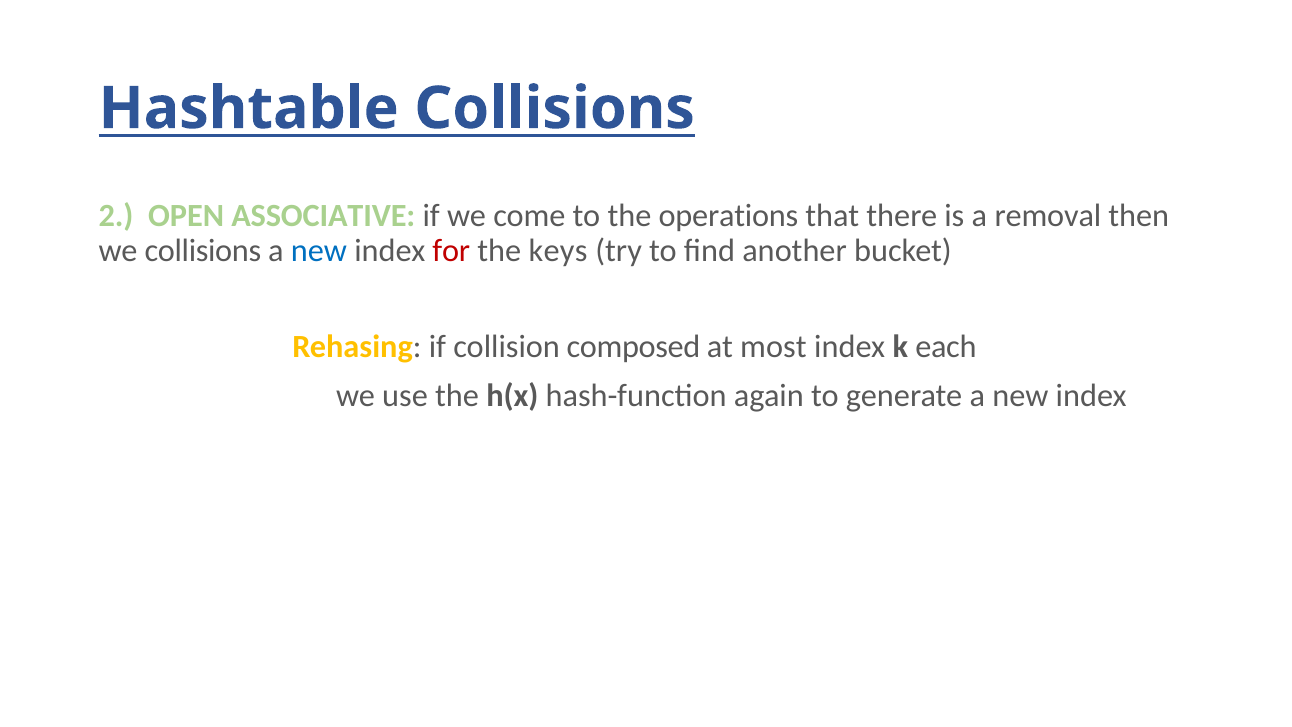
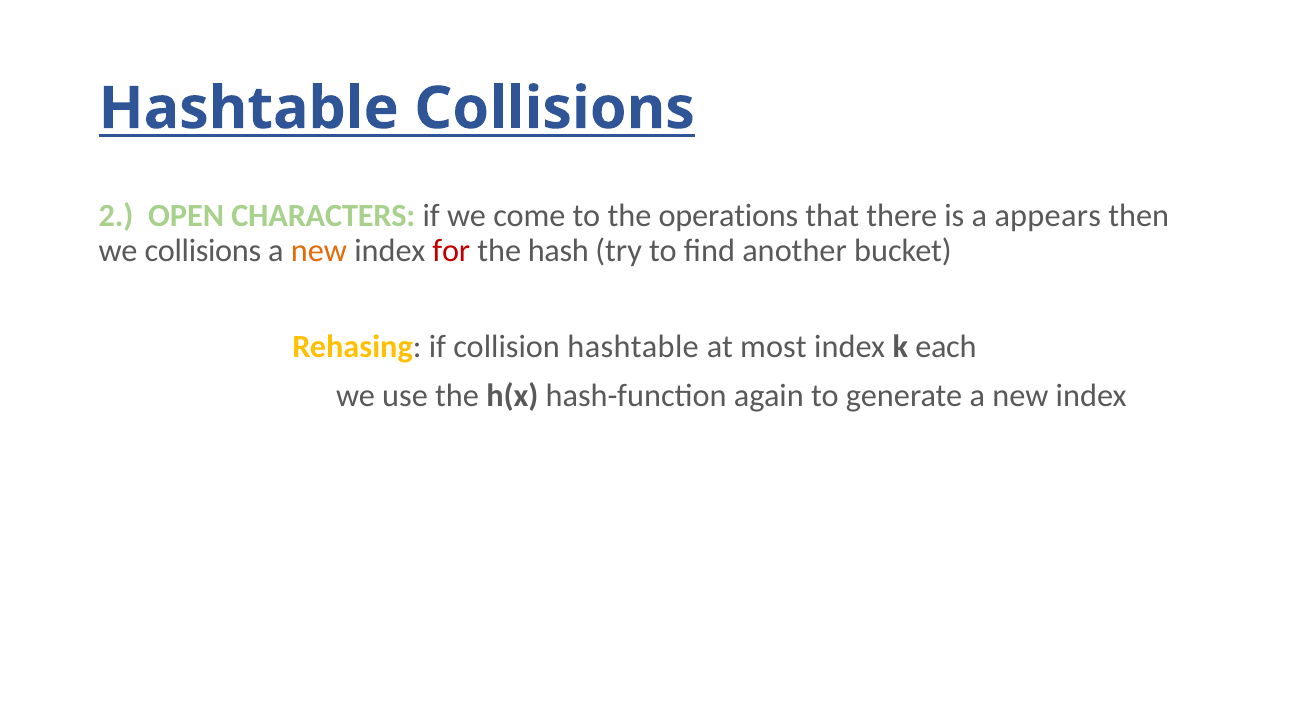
ASSOCIATIVE: ASSOCIATIVE -> CHARACTERS
removal: removal -> appears
new at (319, 250) colour: blue -> orange
keys: keys -> hash
collision composed: composed -> hashtable
